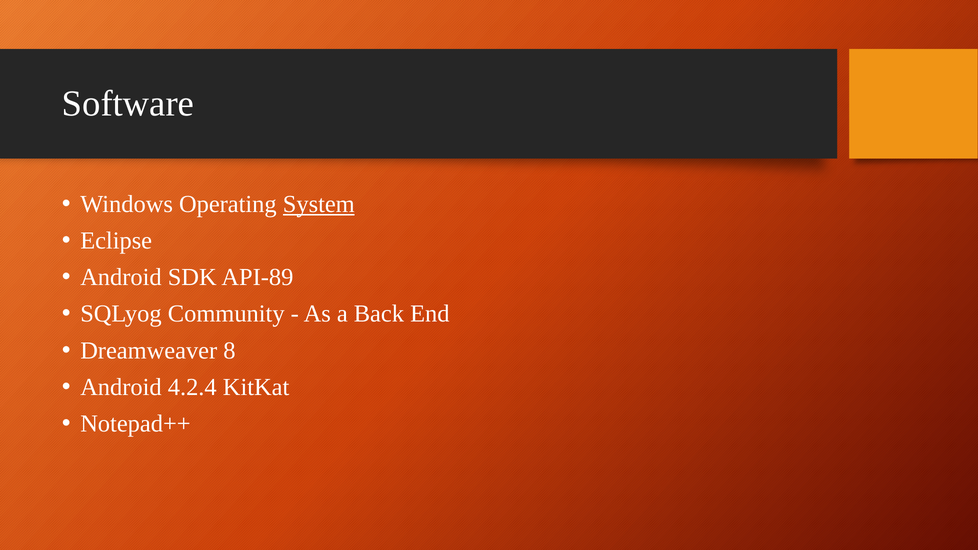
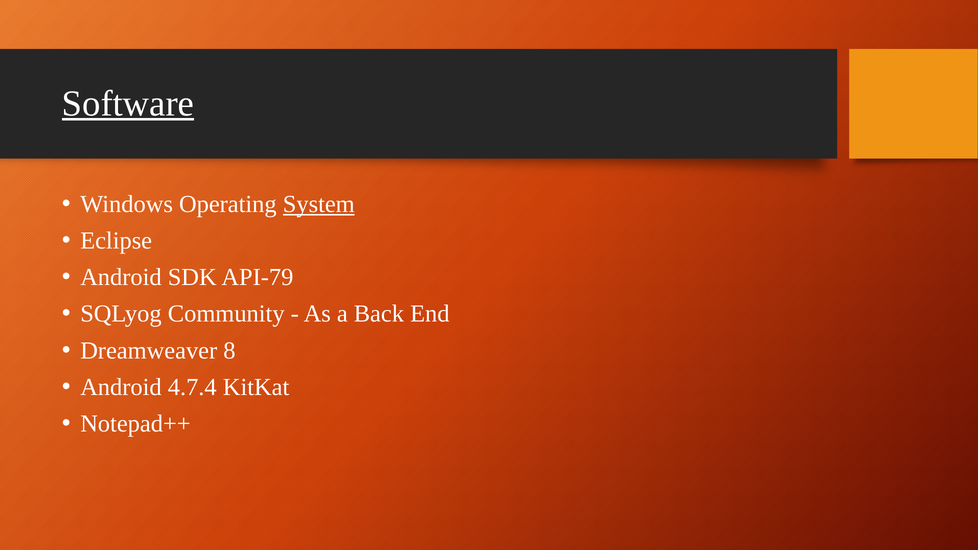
Software underline: none -> present
API-89: API-89 -> API-79
4.2.4: 4.2.4 -> 4.7.4
